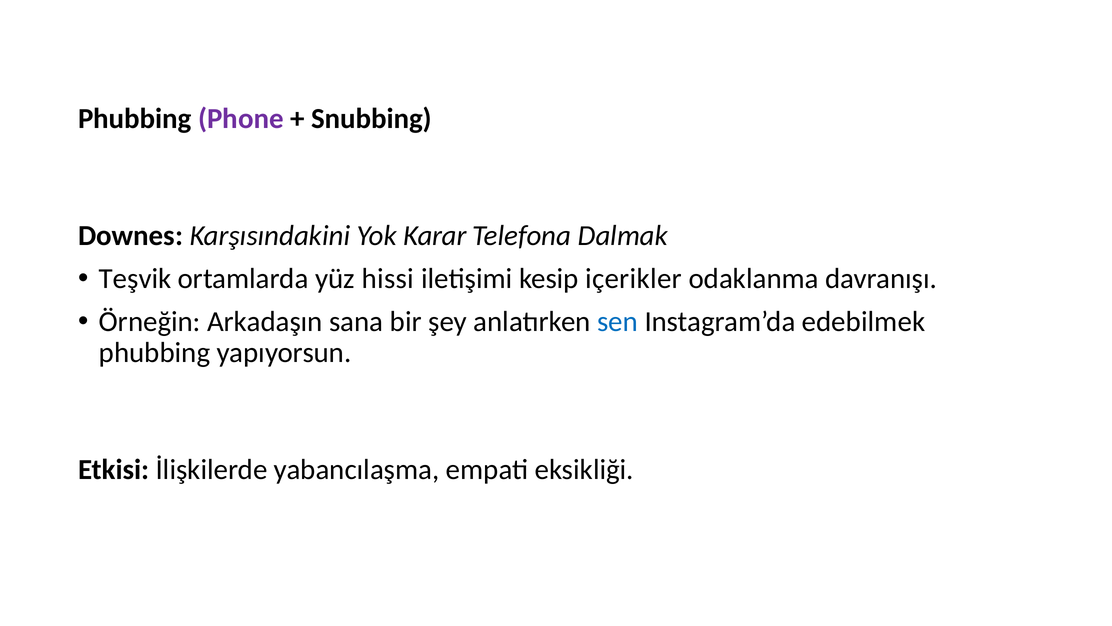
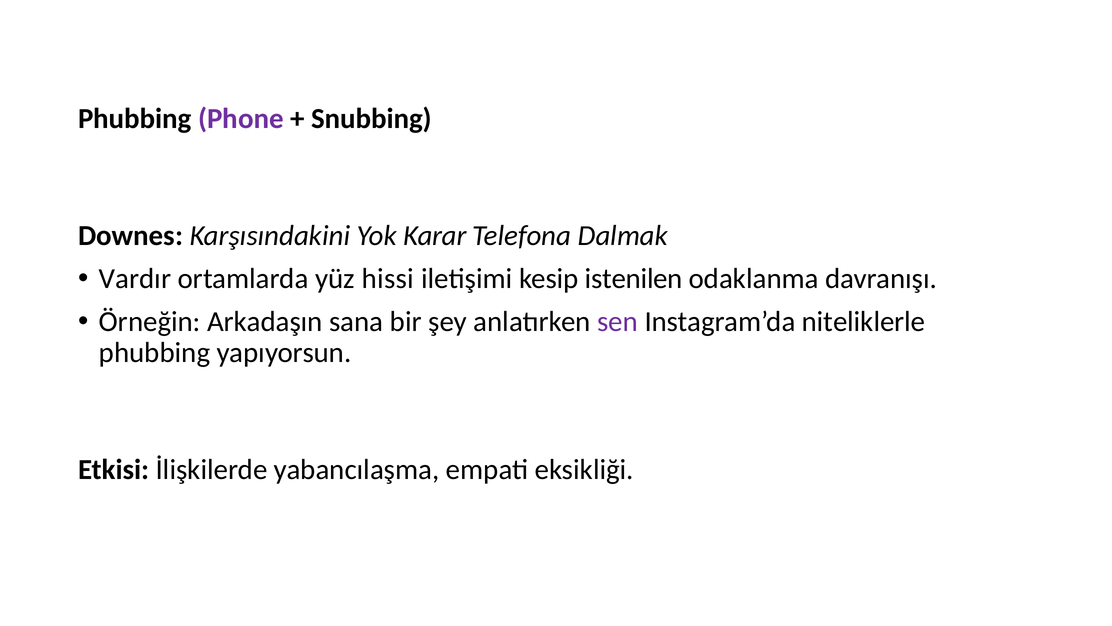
Teşvik: Teşvik -> Vardır
içerikler: içerikler -> istenilen
sen colour: blue -> purple
edebilmek: edebilmek -> niteliklerle
